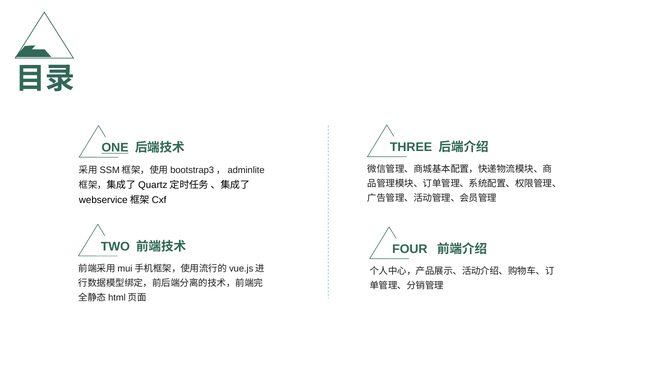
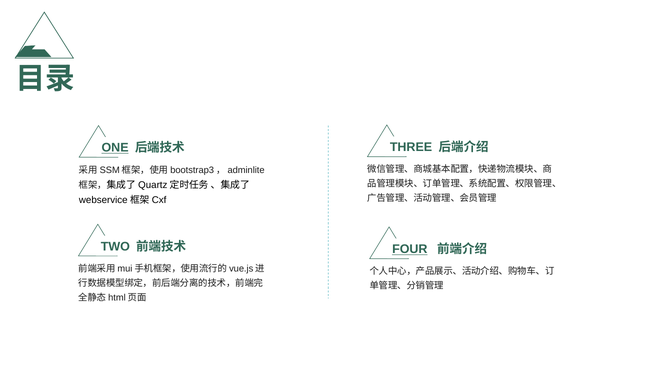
FOUR underline: none -> present
